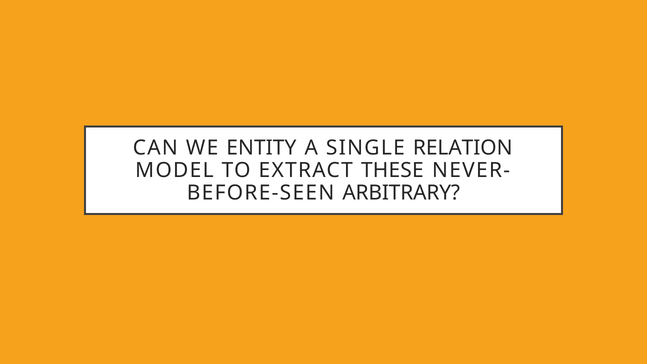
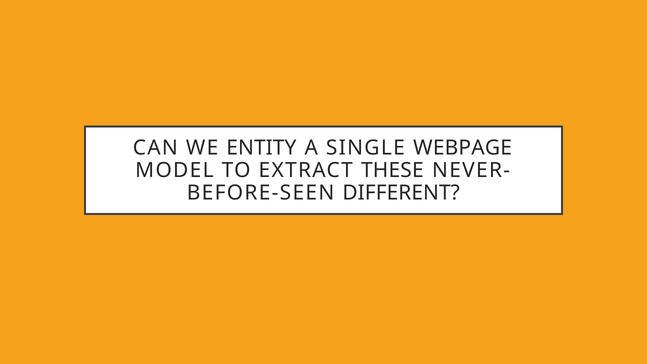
RELATION: RELATION -> WEBPAGE
ARBITRARY: ARBITRARY -> DIFFERENT
